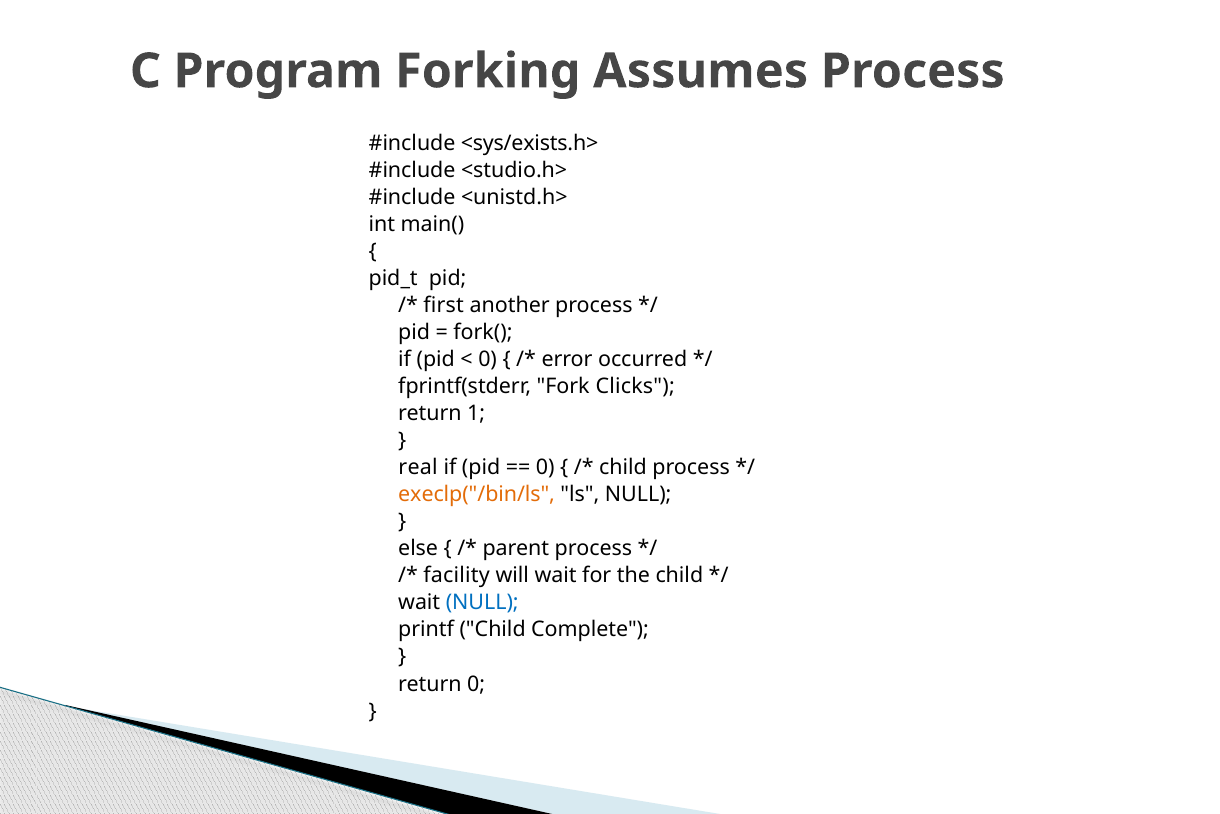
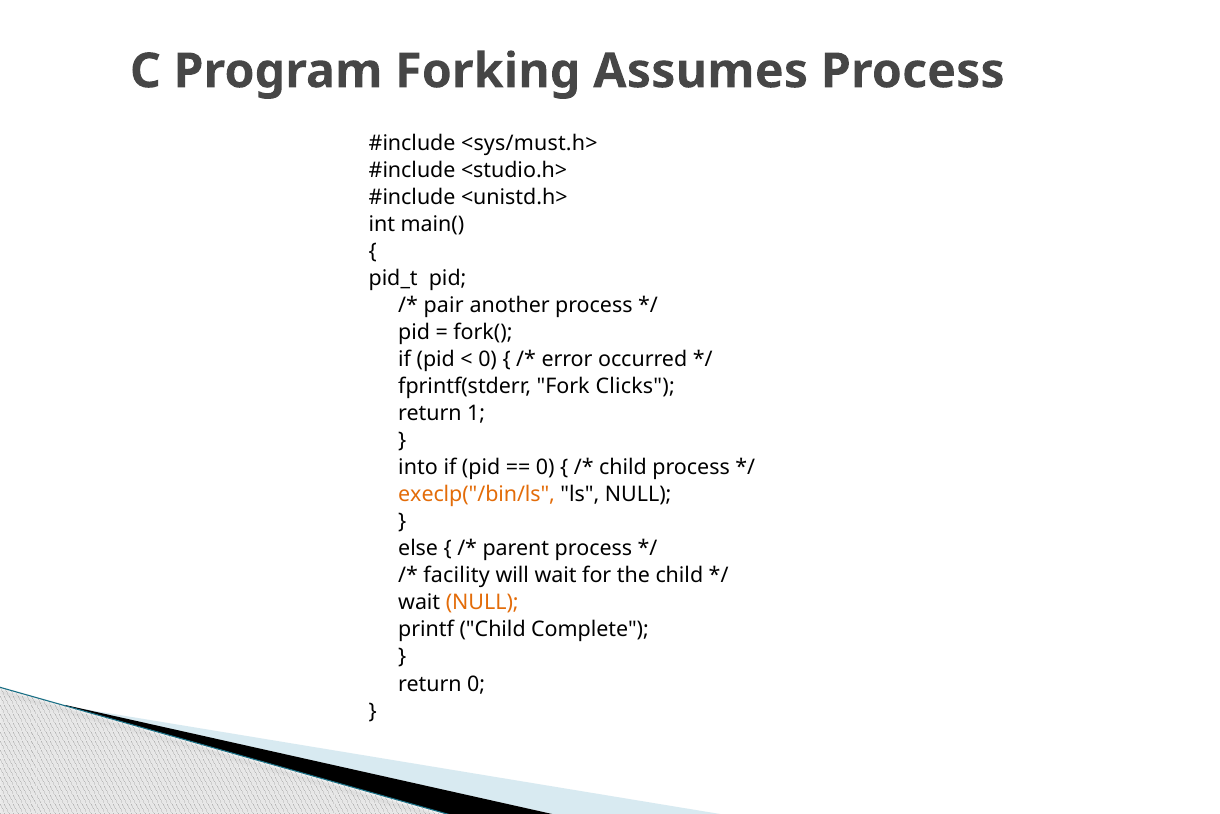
<sys/exists.h>: <sys/exists.h> -> <sys/must.h>
first: first -> pair
real: real -> into
NULL at (482, 602) colour: blue -> orange
